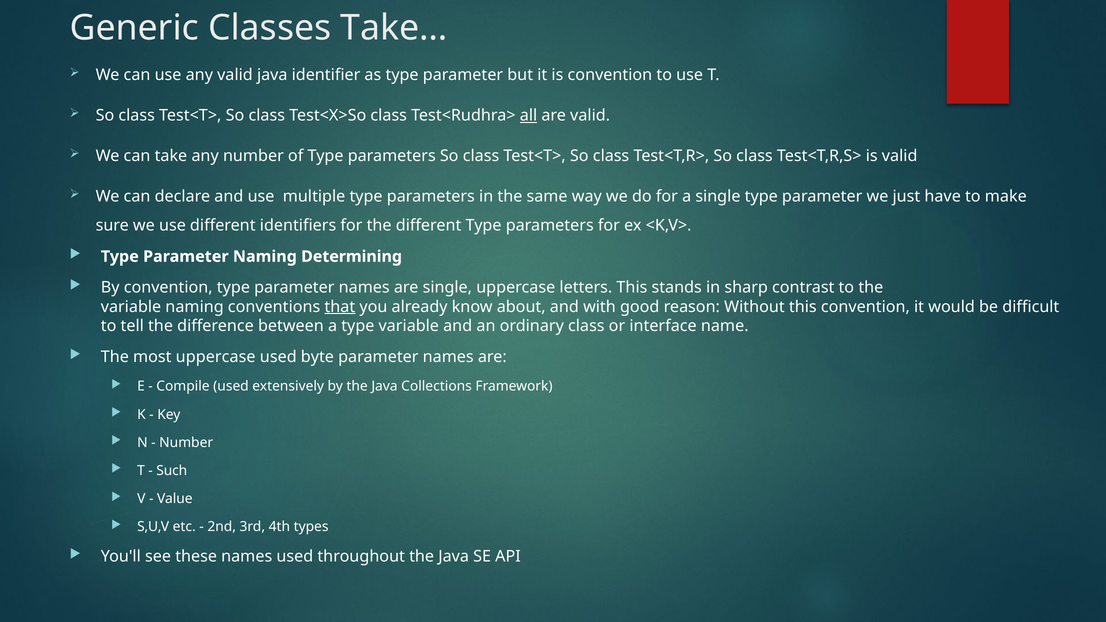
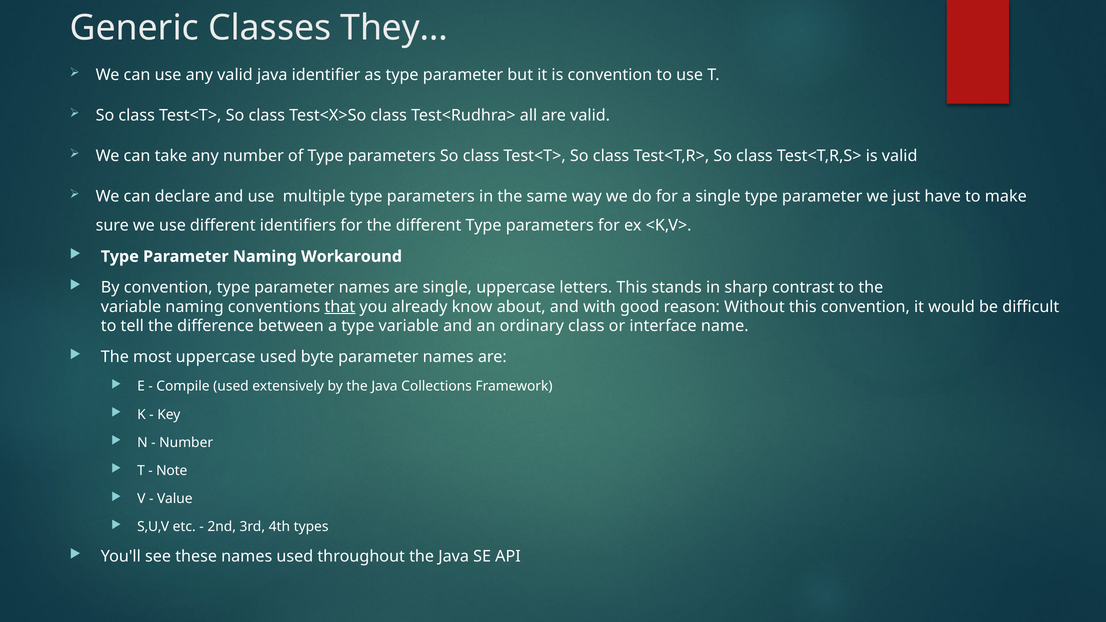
Take…: Take… -> They…
all underline: present -> none
Determining: Determining -> Workaround
Such: Such -> Note
